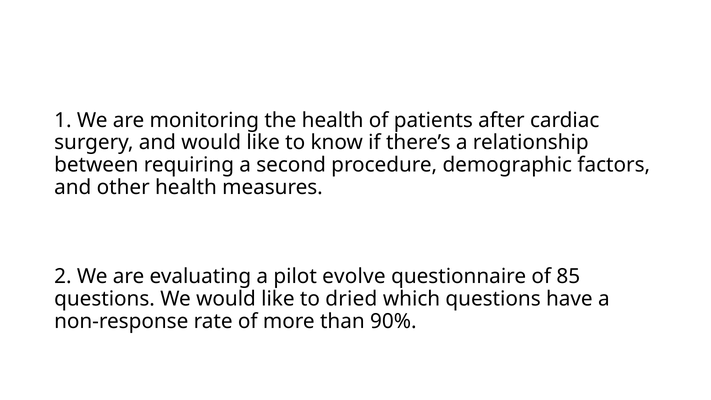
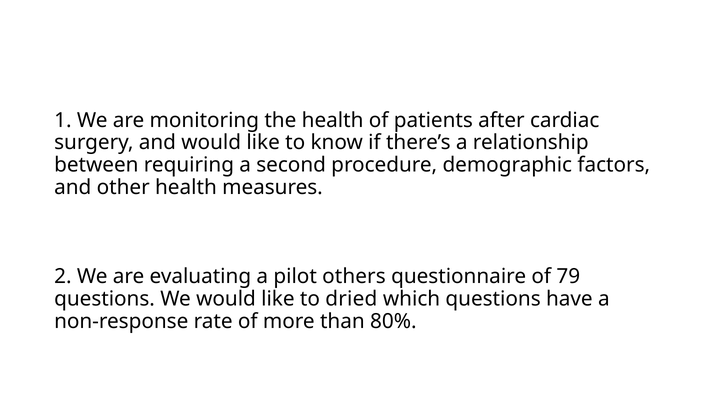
evolve: evolve -> others
85: 85 -> 79
90%: 90% -> 80%
